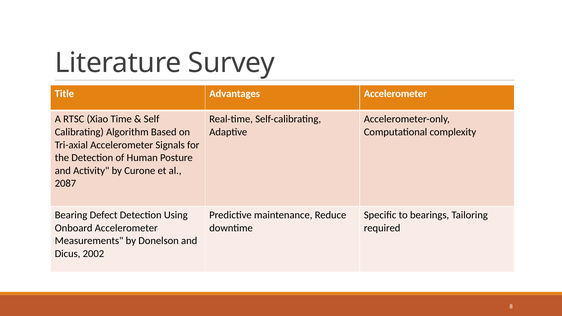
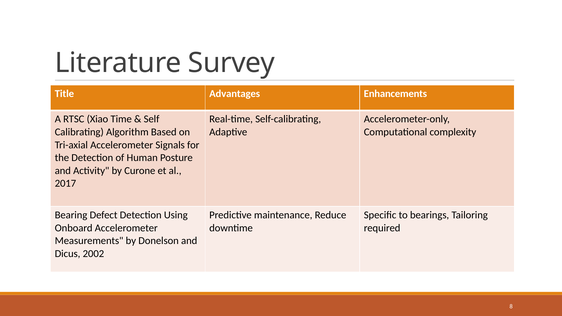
Advantages Accelerometer: Accelerometer -> Enhancements
2087: 2087 -> 2017
